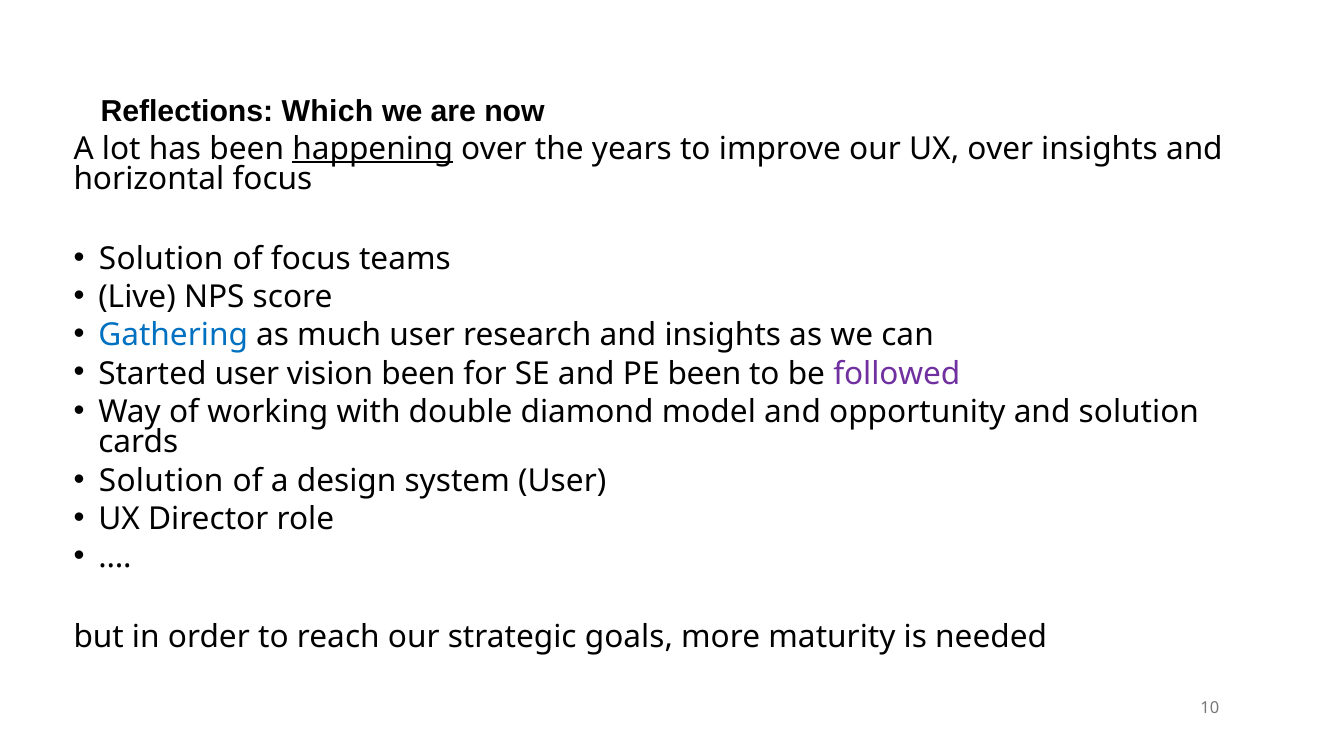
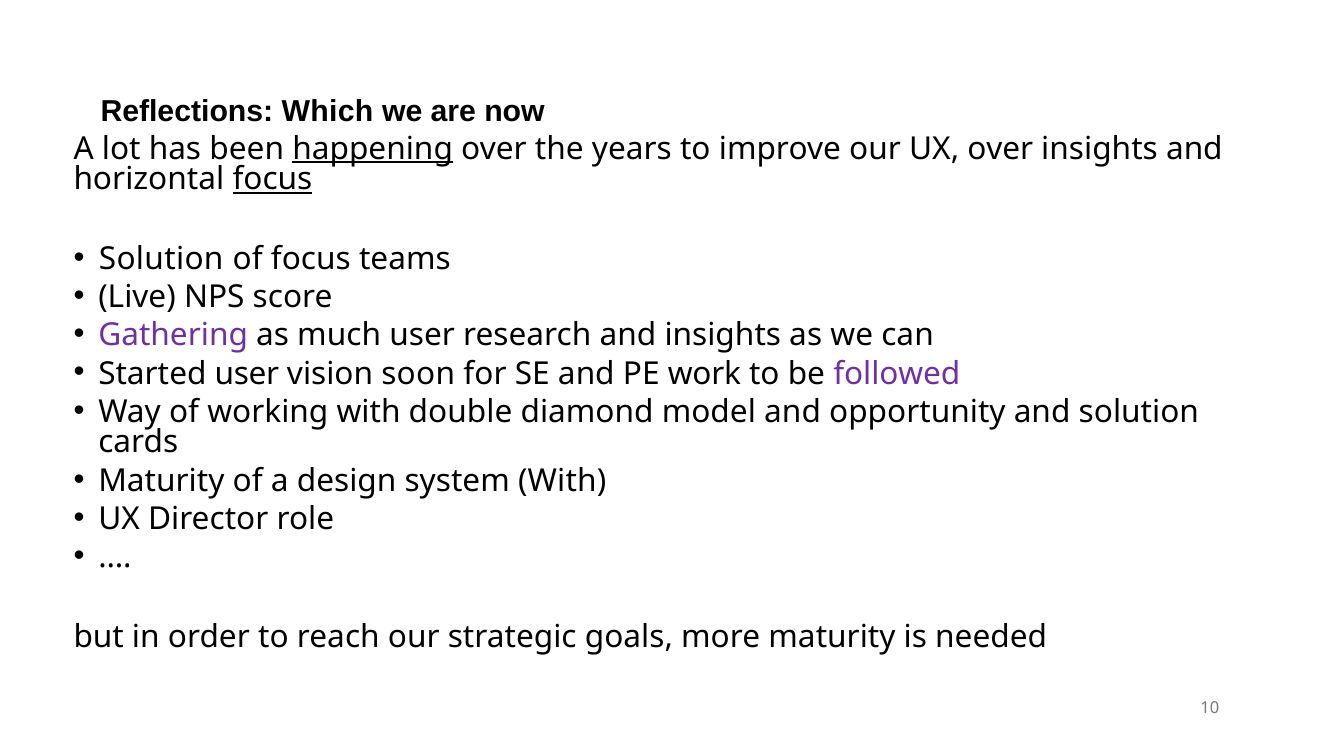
focus at (272, 179) underline: none -> present
Gathering colour: blue -> purple
vision been: been -> soon
PE been: been -> work
Solution at (161, 480): Solution -> Maturity
system User: User -> With
